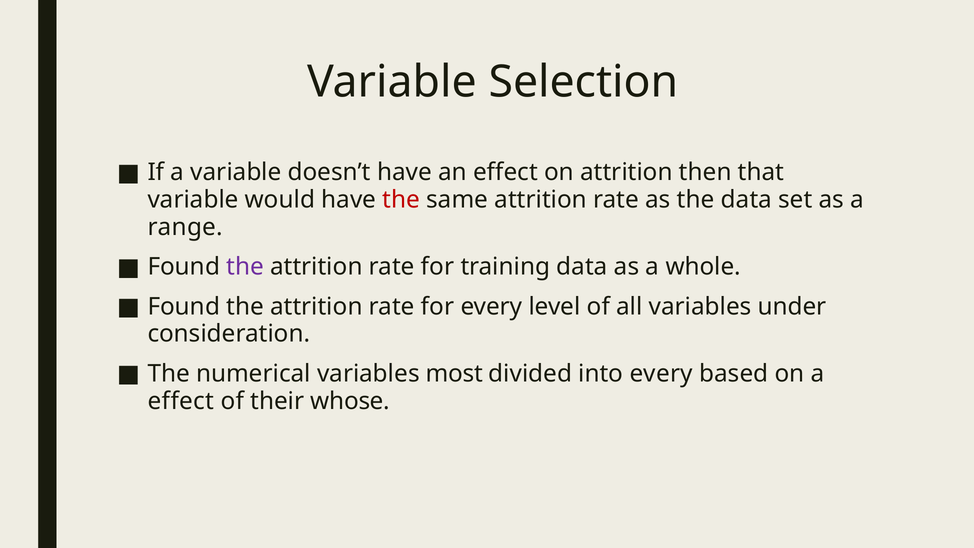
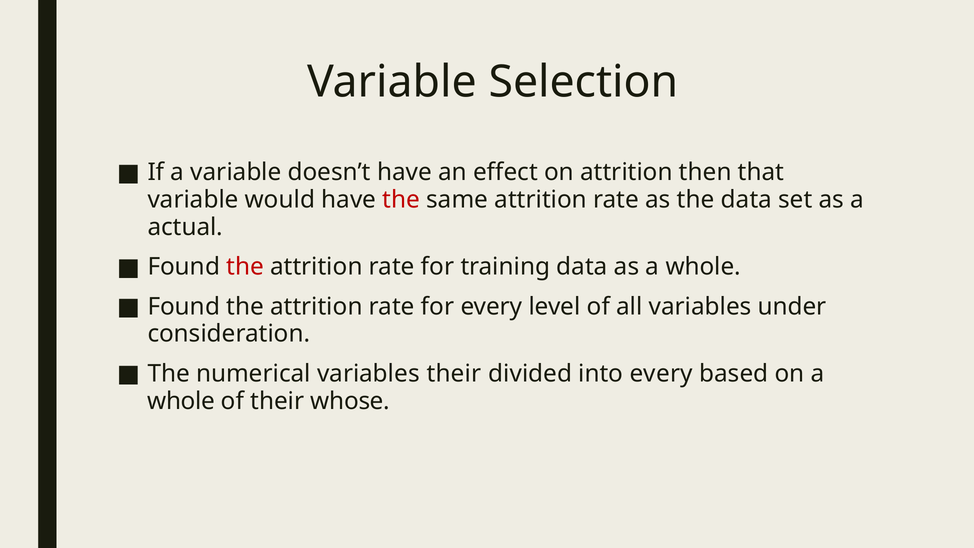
range: range -> actual
the at (245, 267) colour: purple -> red
variables most: most -> their
effect at (181, 401): effect -> whole
